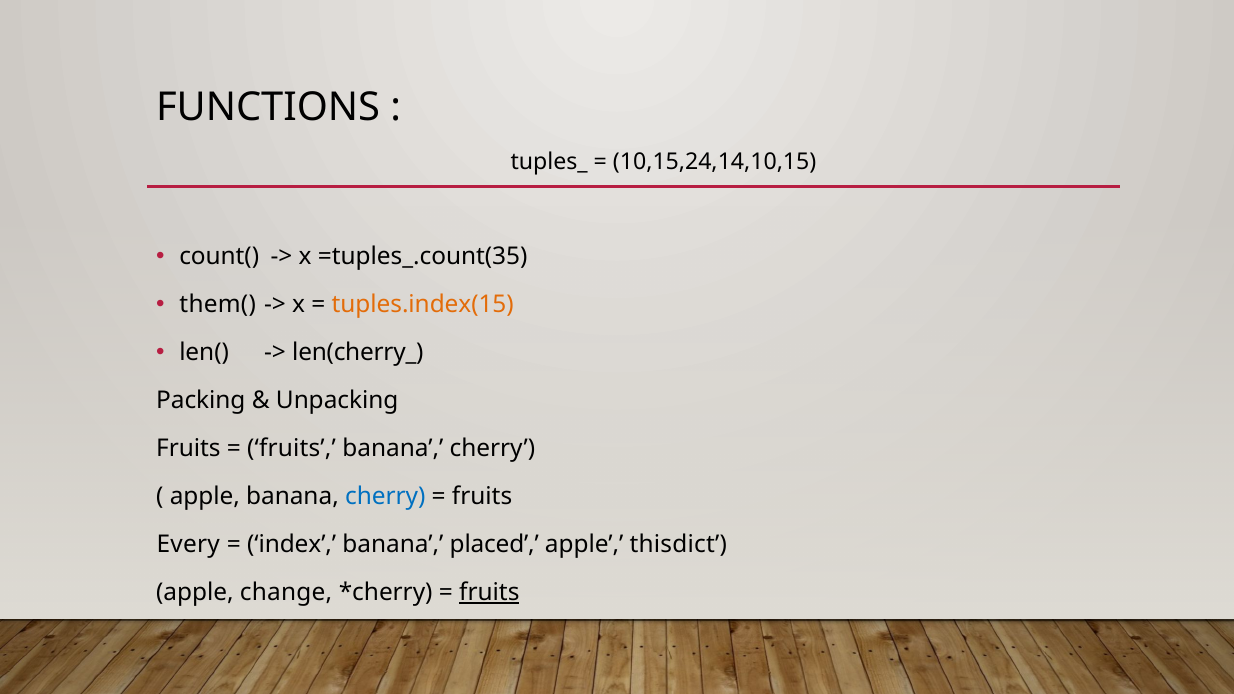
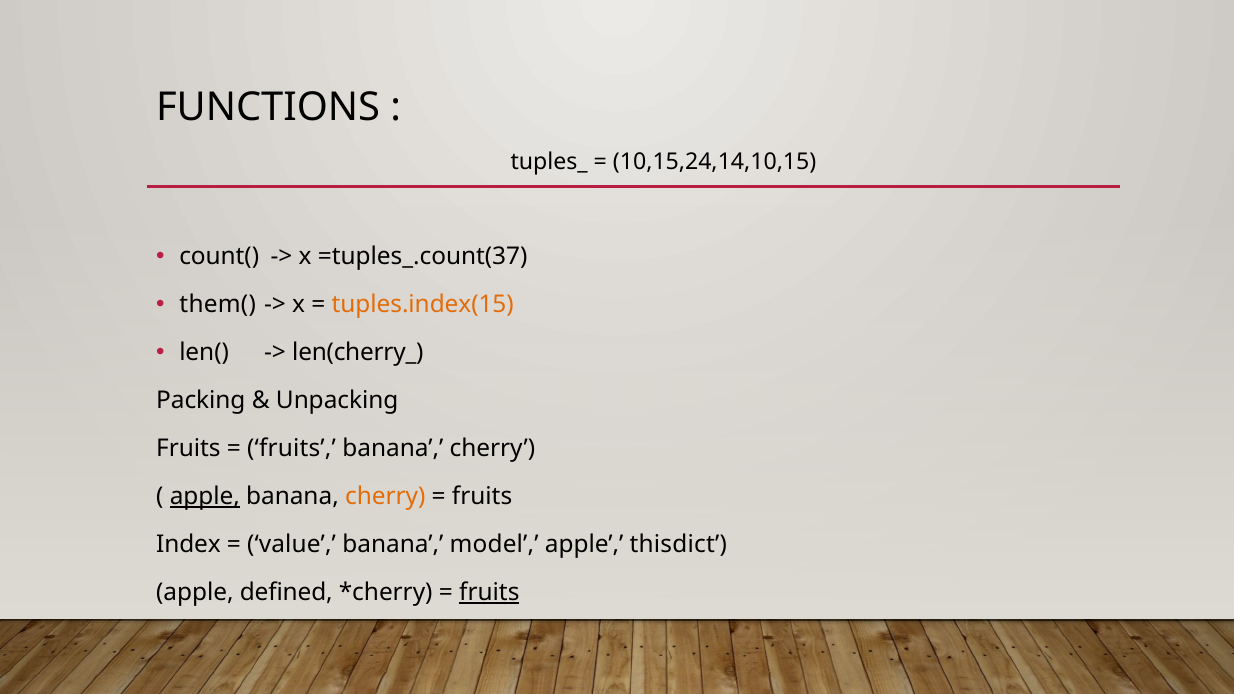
=tuples_.count(35: =tuples_.count(35 -> =tuples_.count(37
apple at (205, 497) underline: none -> present
cherry at (385, 497) colour: blue -> orange
Every: Every -> Index
index: index -> value
placed: placed -> model
change: change -> defined
